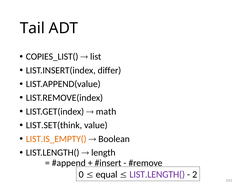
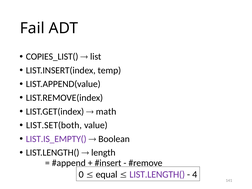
Tail: Tail -> Fail
differ: differ -> temp
LIST.SET(think: LIST.SET(think -> LIST.SET(both
LIST.IS_EMPTY( colour: orange -> purple
2: 2 -> 4
